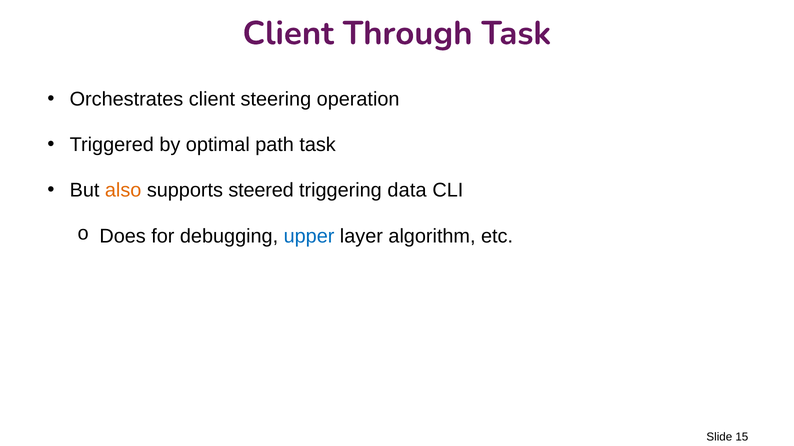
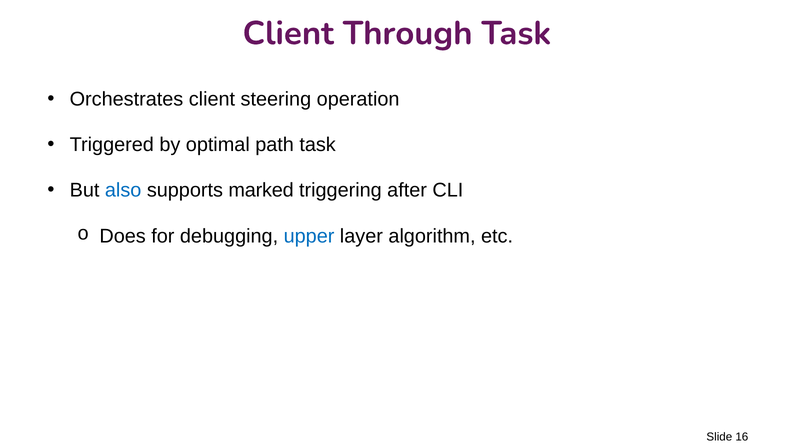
also colour: orange -> blue
steered: steered -> marked
data: data -> after
15: 15 -> 16
